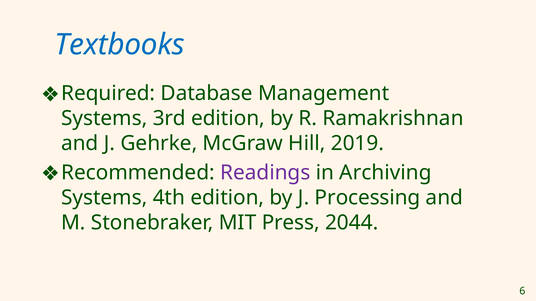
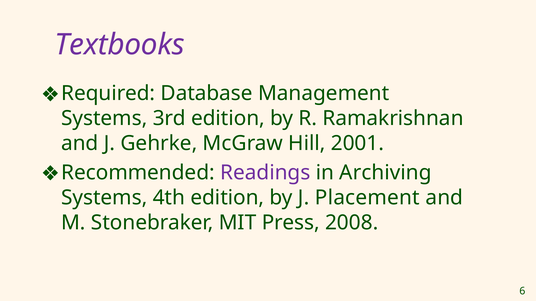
Textbooks colour: blue -> purple
2019: 2019 -> 2001
Processing: Processing -> Placement
2044: 2044 -> 2008
